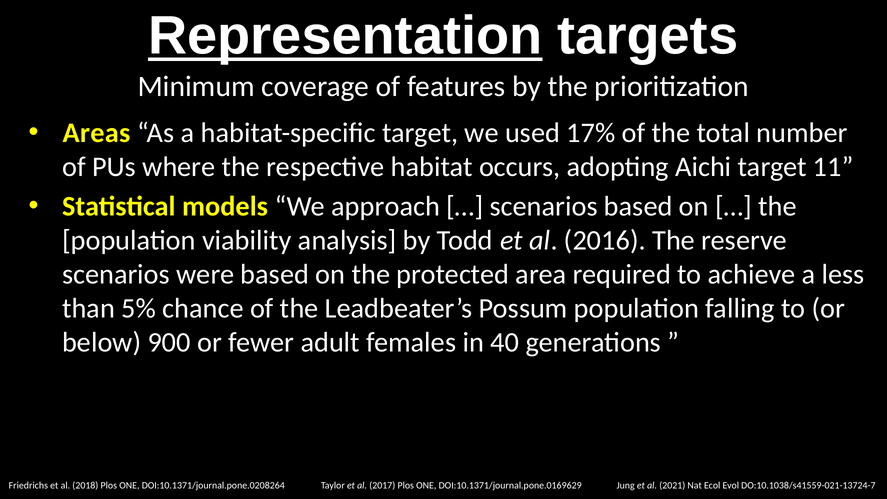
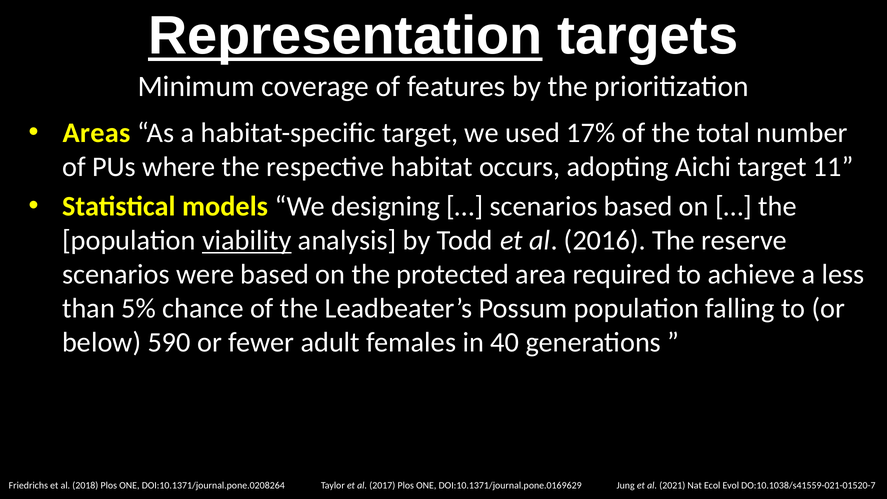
approach: approach -> designing
viability underline: none -> present
900: 900 -> 590
DO:10.1038/s41559-021-13724-7: DO:10.1038/s41559-021-13724-7 -> DO:10.1038/s41559-021-01520-7
